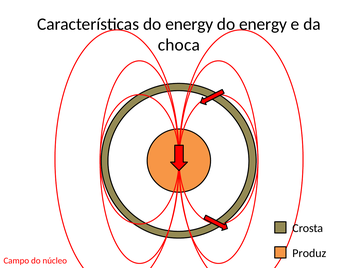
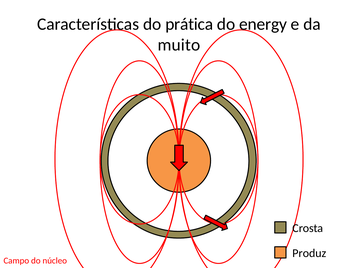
Características do energy: energy -> prática
choca: choca -> muito
